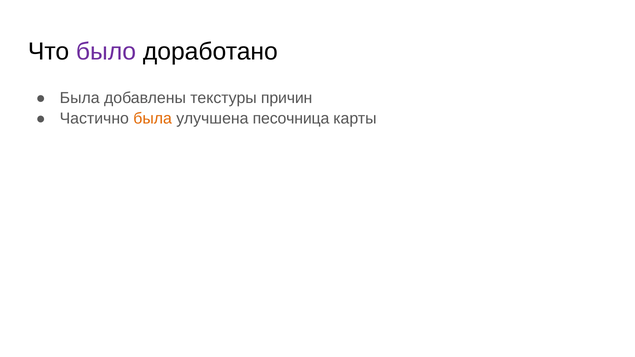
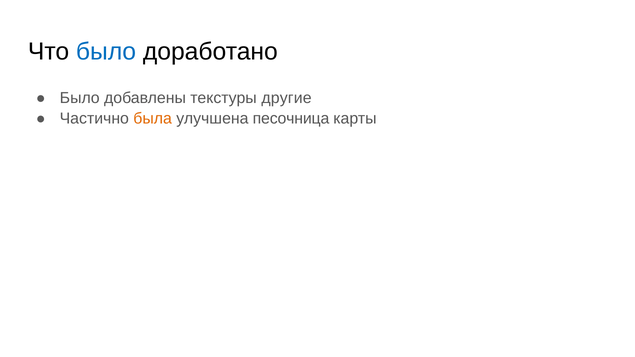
было at (106, 51) colour: purple -> blue
Была at (80, 98): Была -> Было
причин: причин -> другие
